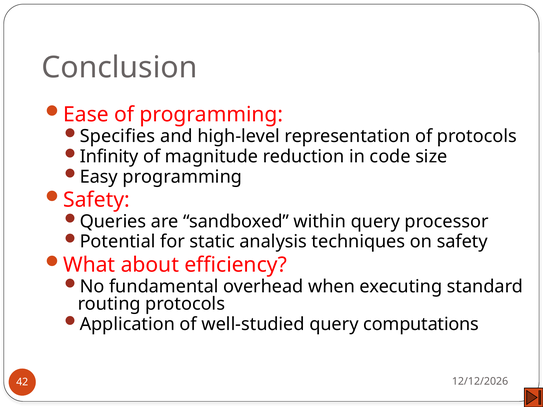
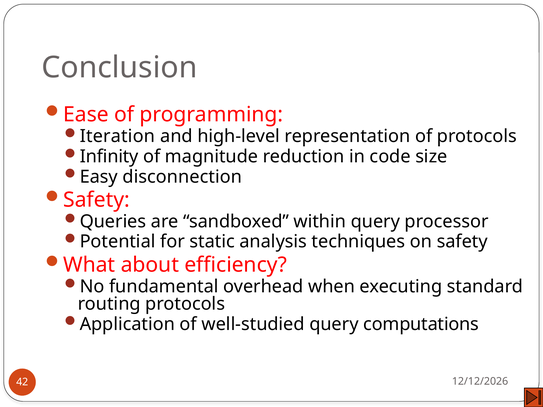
Specifies: Specifies -> Iteration
Easy programming: programming -> disconnection
